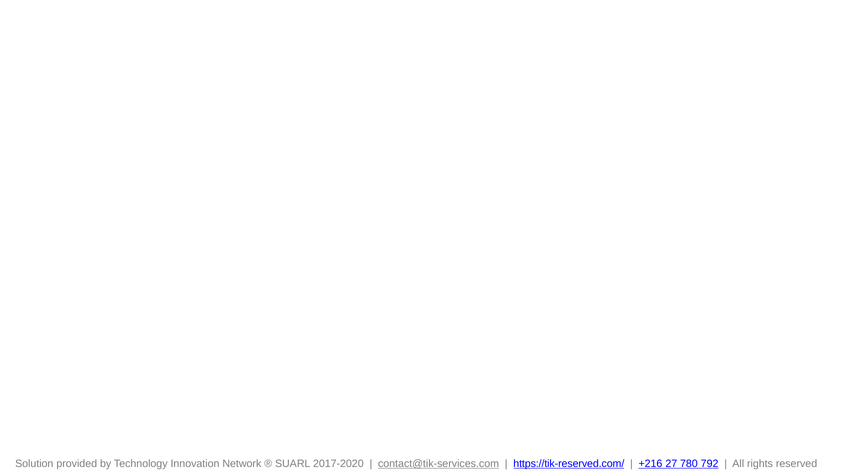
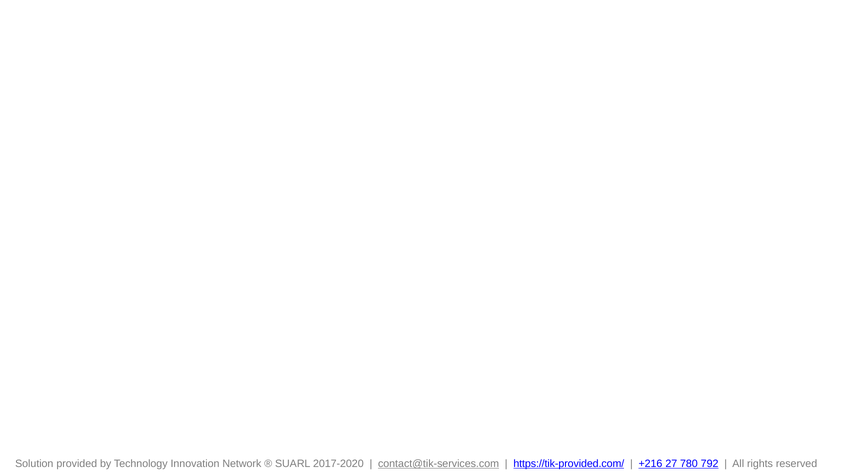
https://tik-reserved.com/: https://tik-reserved.com/ -> https://tik-provided.com/
